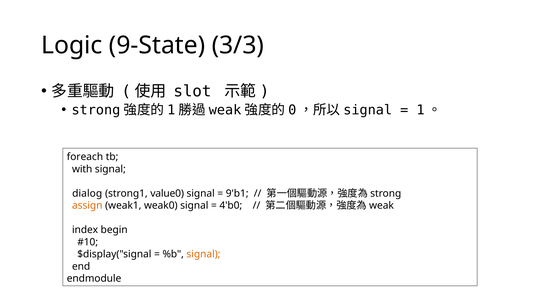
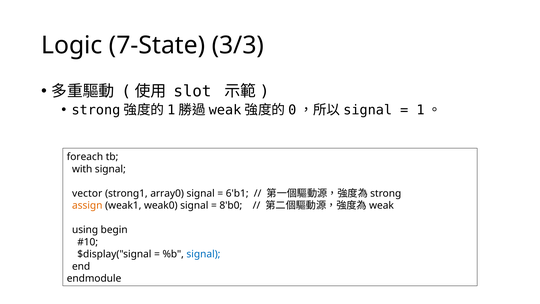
9-State: 9-State -> 7-State
dialog: dialog -> vector
value0: value0 -> array0
9'b1: 9'b1 -> 6'b1
4'b0: 4'b0 -> 8'b0
index: index -> using
signal at (203, 254) colour: orange -> blue
